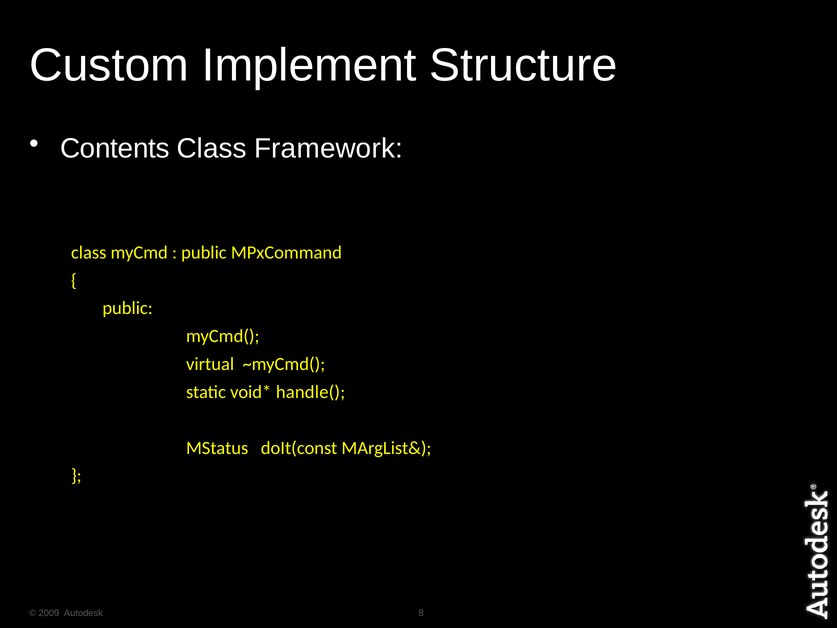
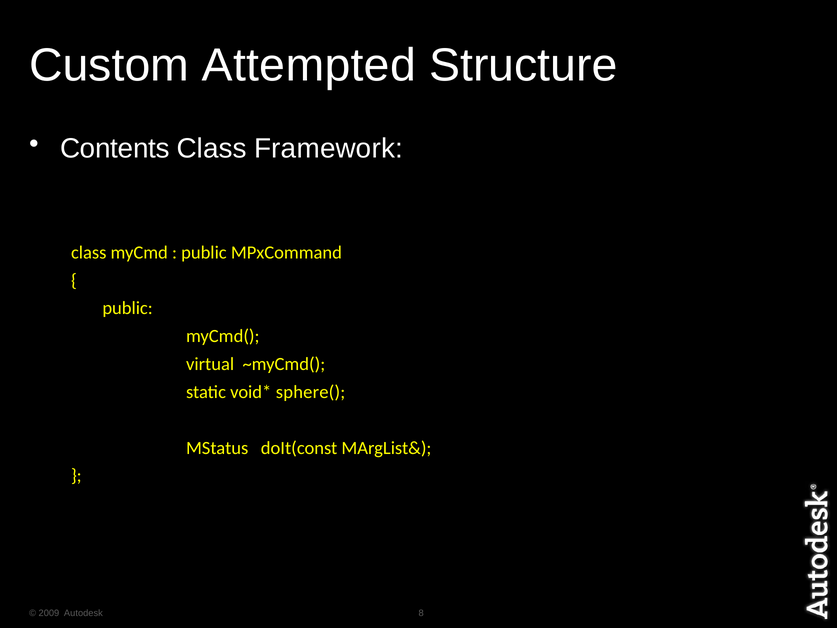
Implement: Implement -> Attempted
handle(: handle( -> sphere(
